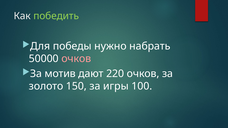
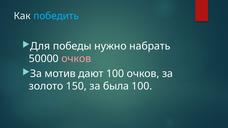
победить colour: light green -> light blue
дают 220: 220 -> 100
игры: игры -> была
